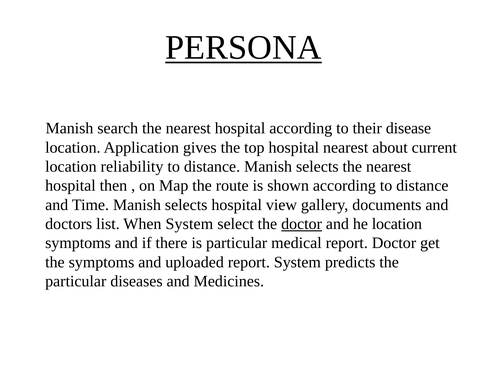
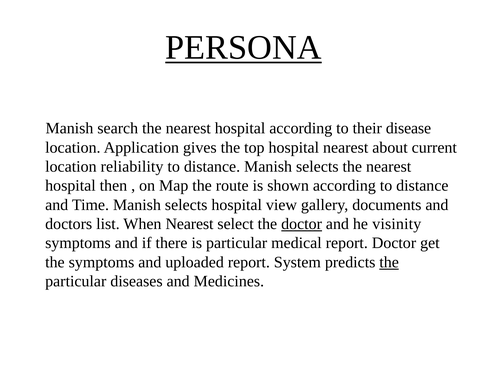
When System: System -> Nearest
he location: location -> visinity
the at (389, 262) underline: none -> present
